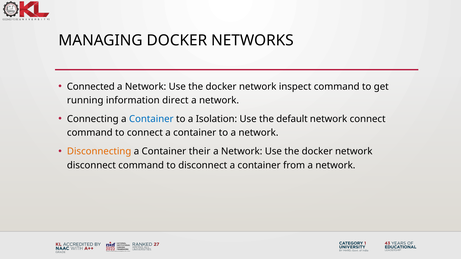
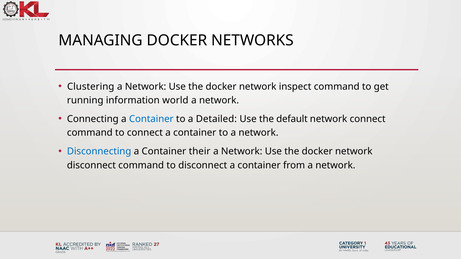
Connected: Connected -> Clustering
direct: direct -> world
Isolation: Isolation -> Detailed
Disconnecting colour: orange -> blue
